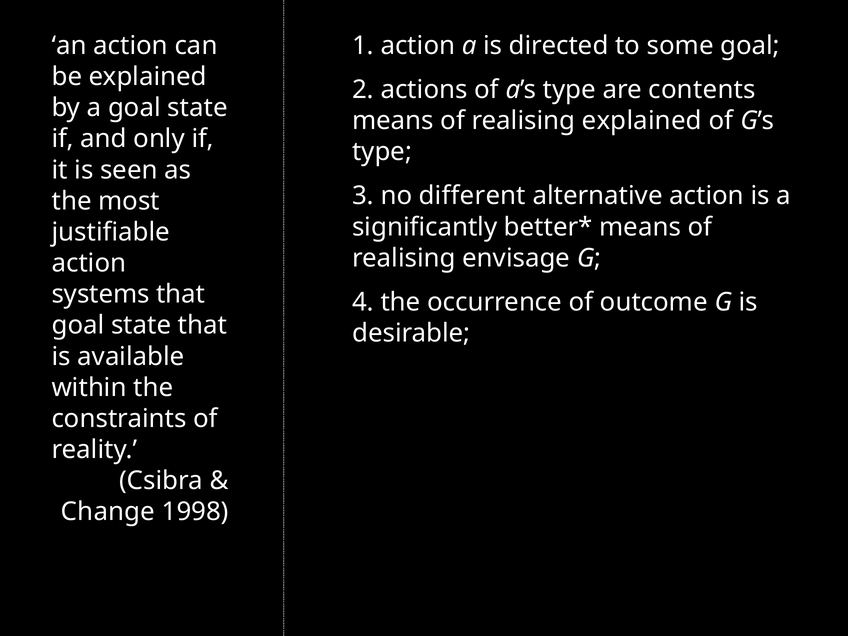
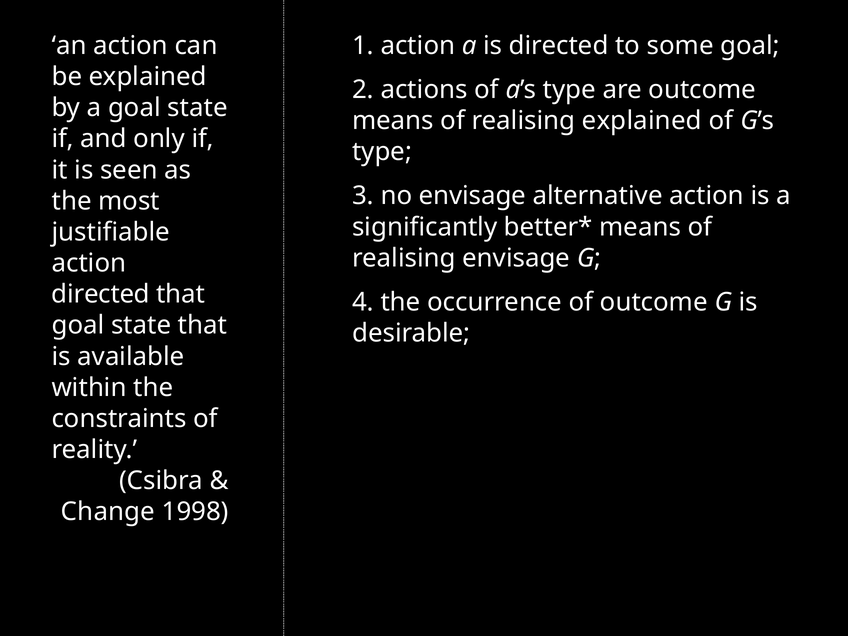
are contents: contents -> outcome
no different: different -> envisage
systems at (101, 294): systems -> directed
